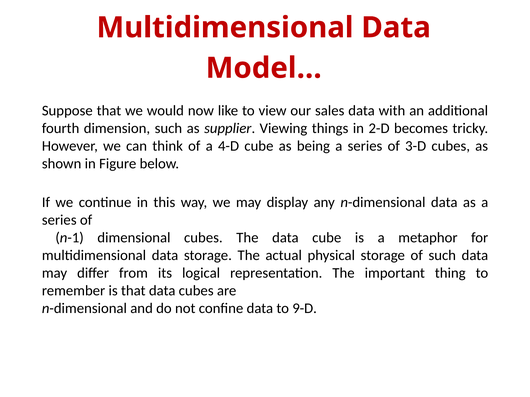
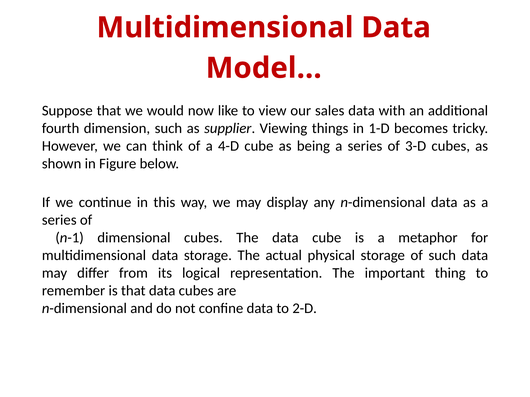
2-D: 2-D -> 1-D
9-D: 9-D -> 2-D
